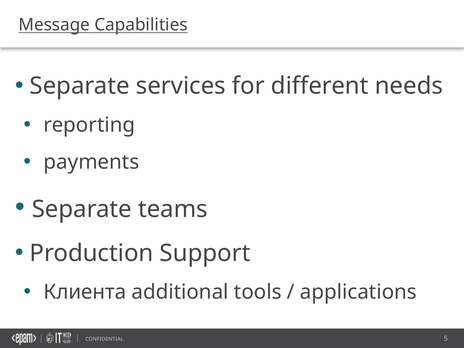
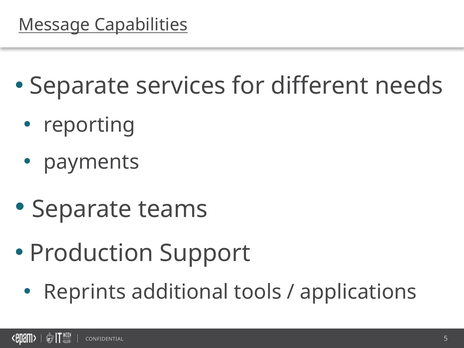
Клиента: Клиента -> Reprints
